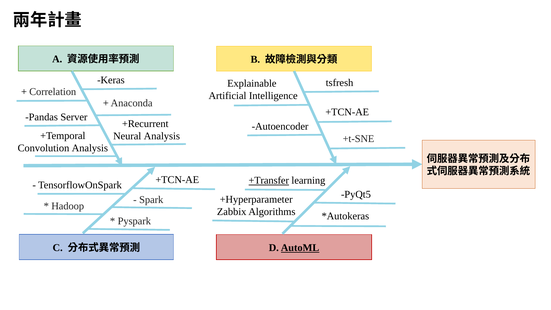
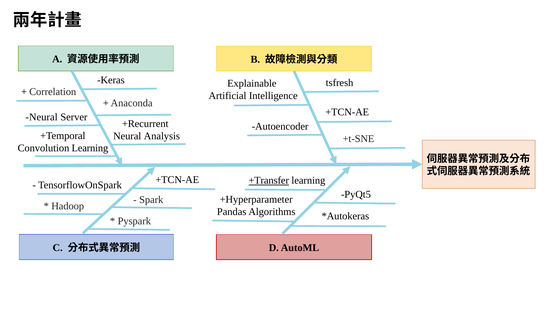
Pandas at (42, 117): Pandas -> Neural
Convolution Analysis: Analysis -> Learning
Zabbix: Zabbix -> Pandas
AutoML underline: present -> none
